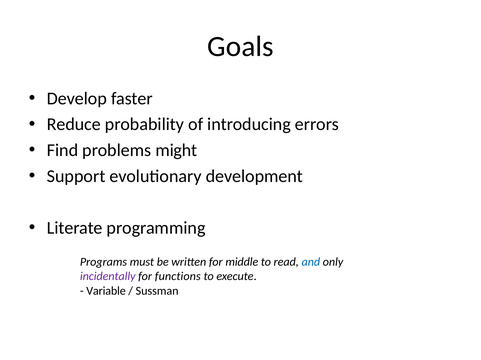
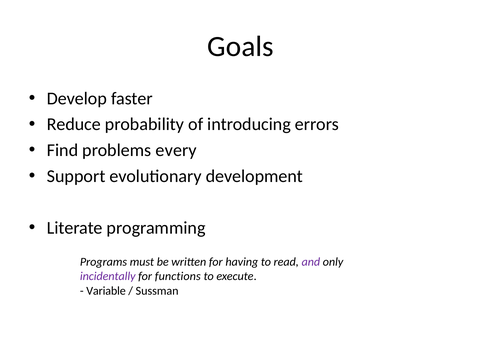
might: might -> every
middle: middle -> having
and colour: blue -> purple
